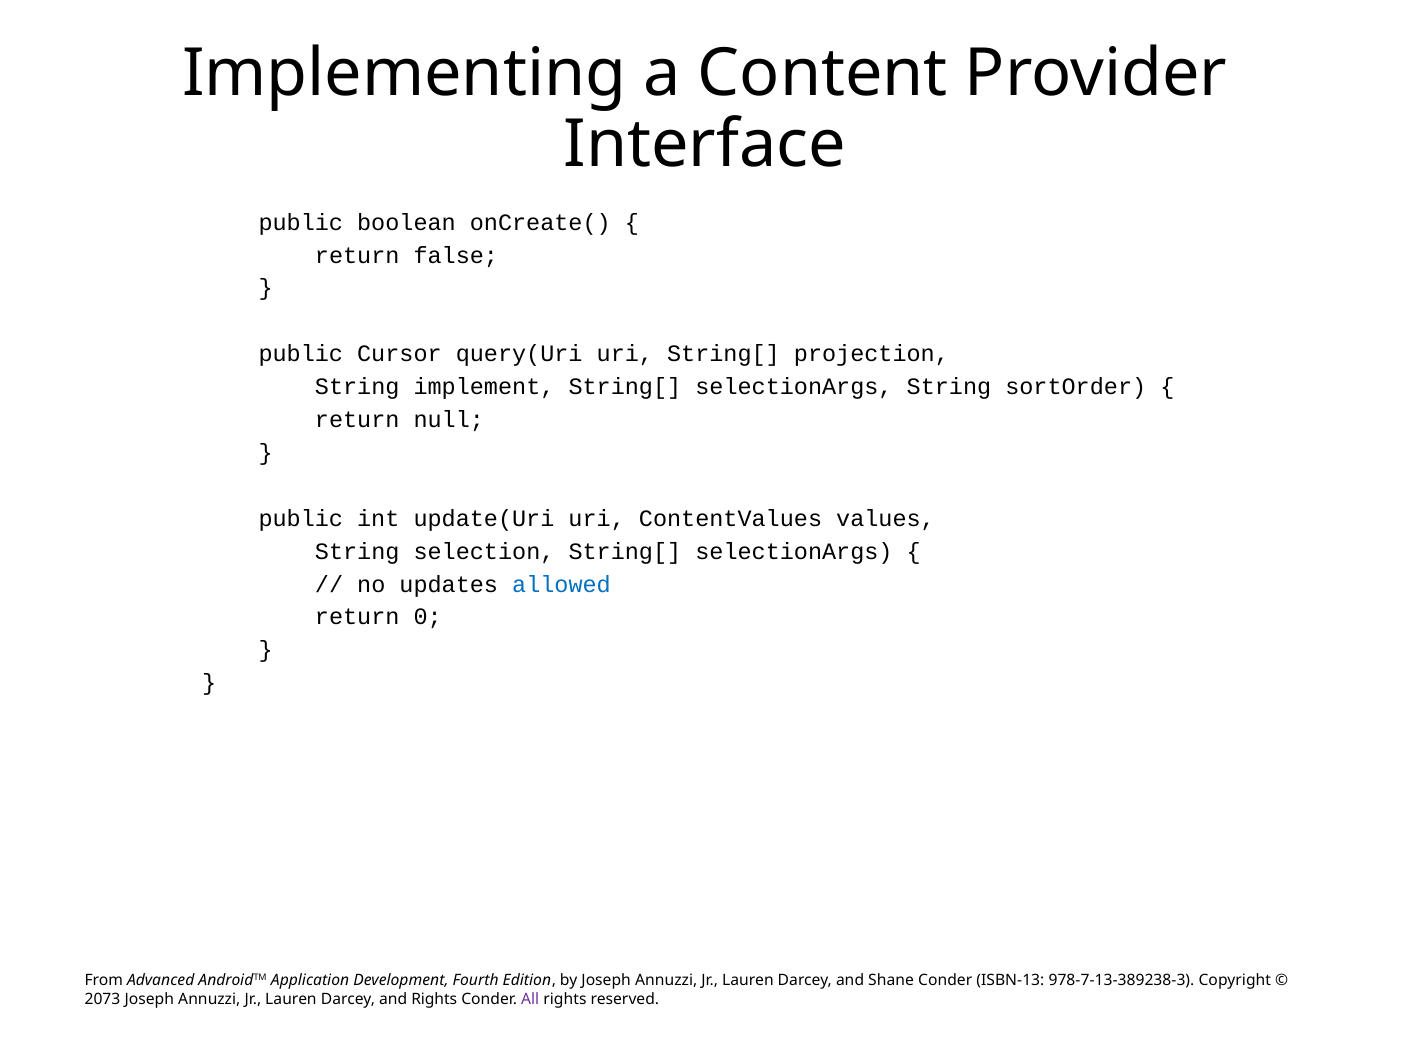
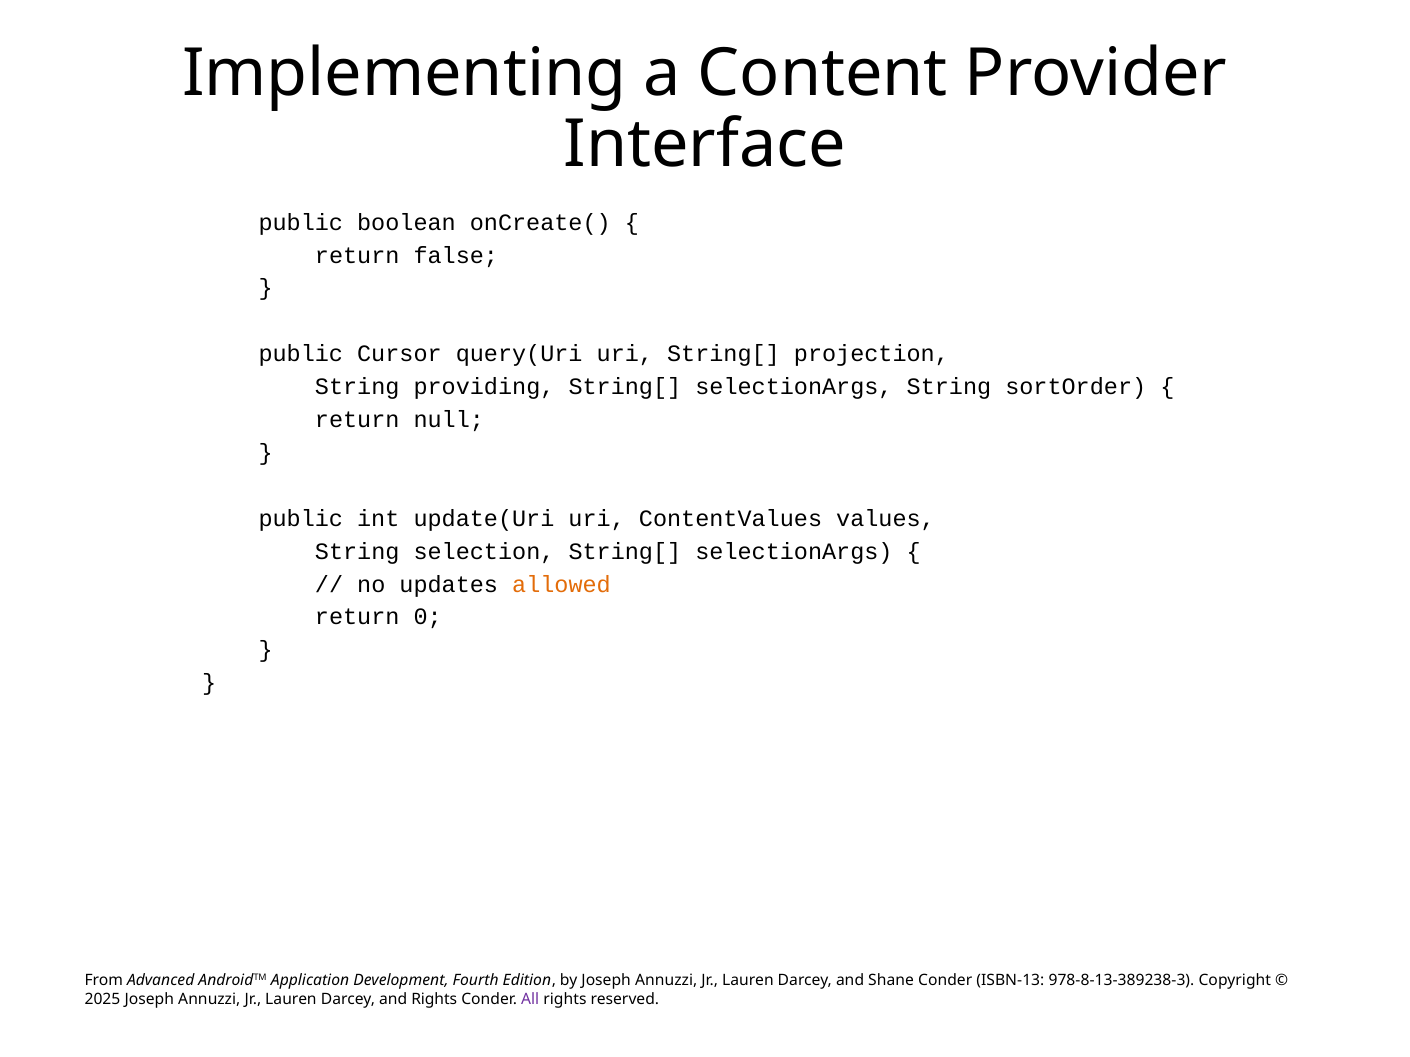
implement: implement -> providing
allowed colour: blue -> orange
978-7-13-389238-3: 978-7-13-389238-3 -> 978-8-13-389238-3
2073: 2073 -> 2025
